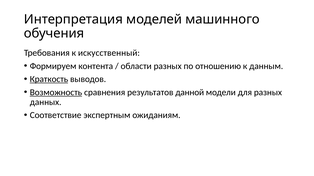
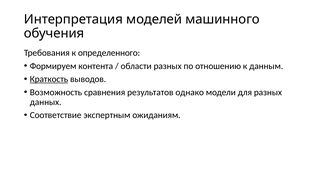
искусственный: искусственный -> определенного
Возможность underline: present -> none
данной: данной -> однако
